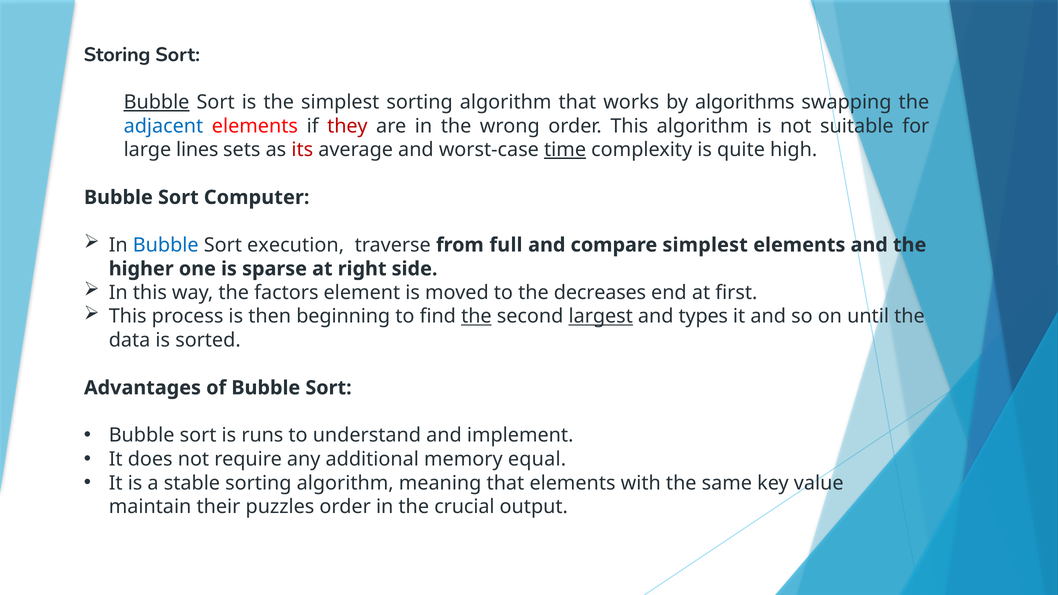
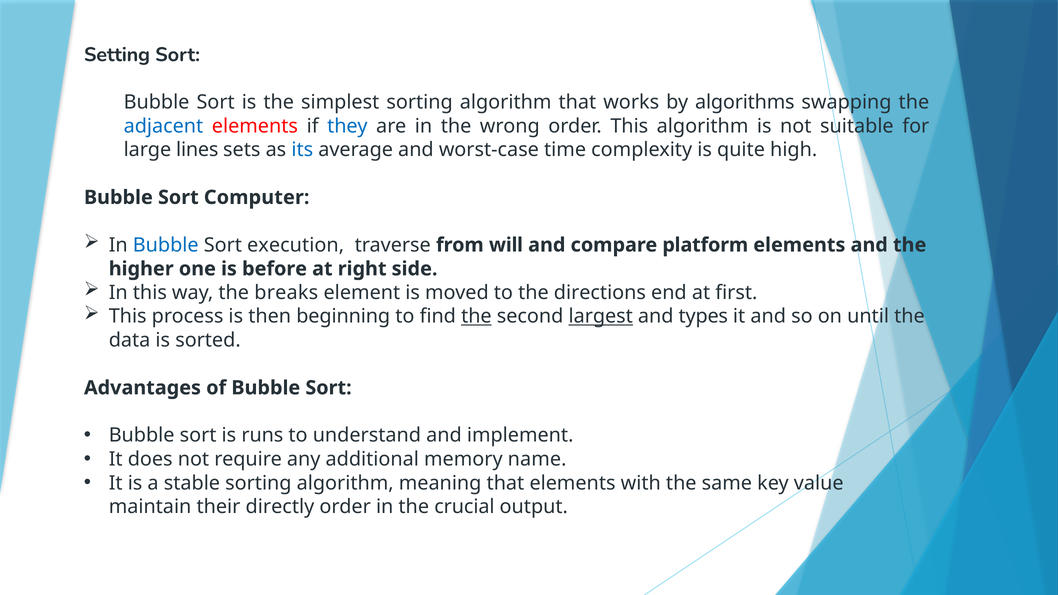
Storing: Storing -> Setting
Bubble at (157, 102) underline: present -> none
they colour: red -> blue
its colour: red -> blue
time underline: present -> none
full: full -> will
compare simplest: simplest -> platform
sparse: sparse -> before
factors: factors -> breaks
decreases: decreases -> directions
equal: equal -> name
puzzles: puzzles -> directly
